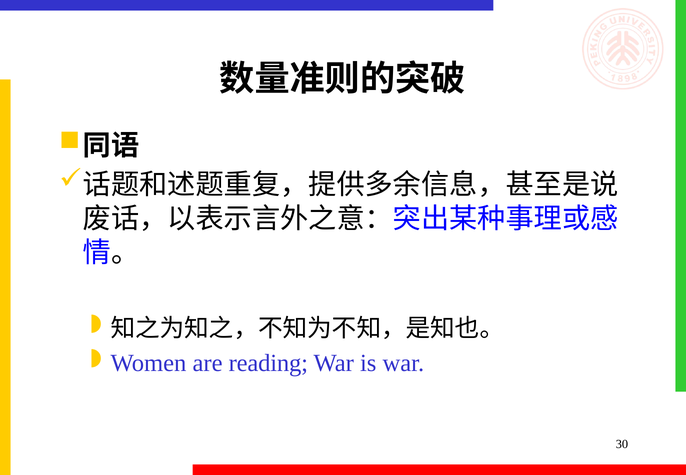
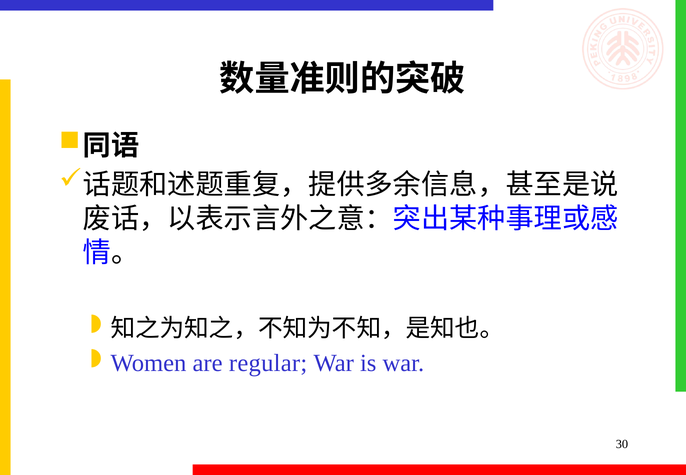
reading: reading -> regular
